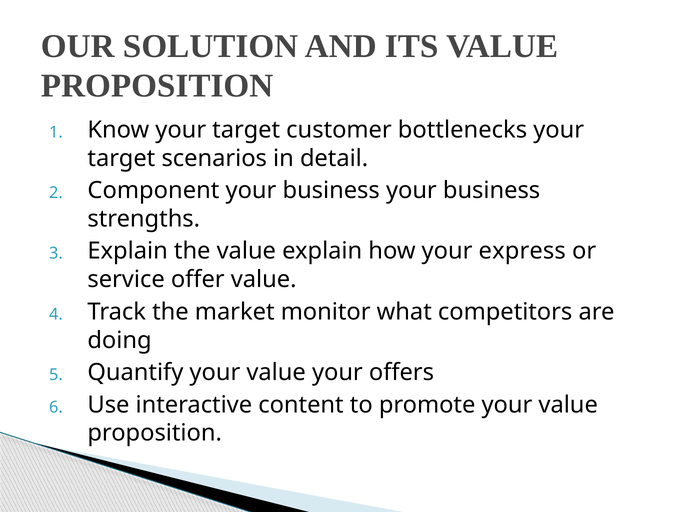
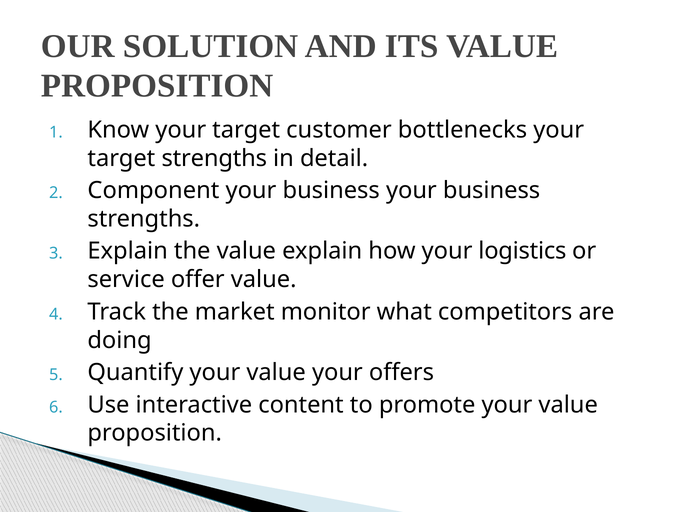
target scenarios: scenarios -> strengths
express: express -> logistics
